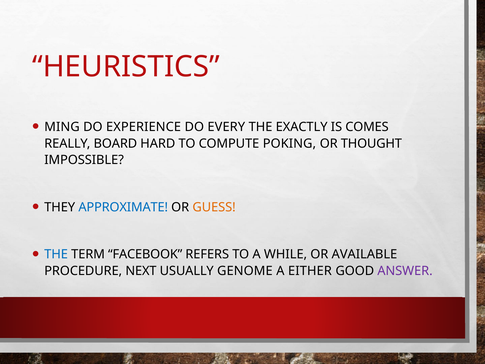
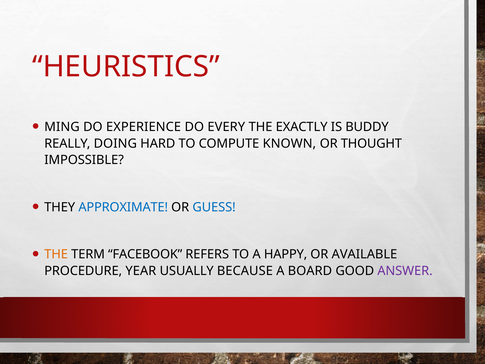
COMES: COMES -> BUDDY
BOARD: BOARD -> DOING
POKING: POKING -> KNOWN
GUESS colour: orange -> blue
THE at (56, 254) colour: blue -> orange
WHILE: WHILE -> HAPPY
NEXT: NEXT -> YEAR
GENOME: GENOME -> BECAUSE
EITHER: EITHER -> BOARD
